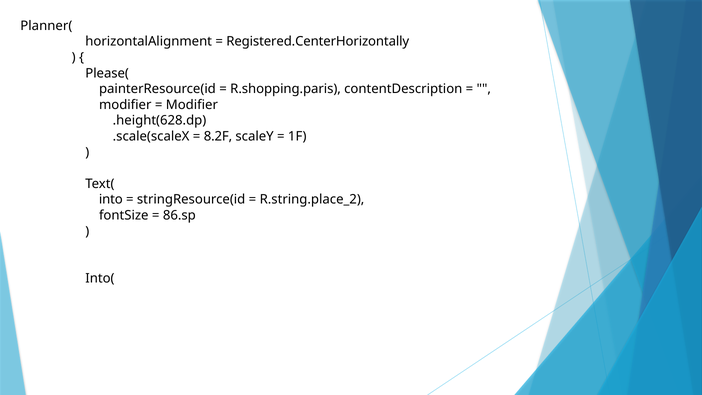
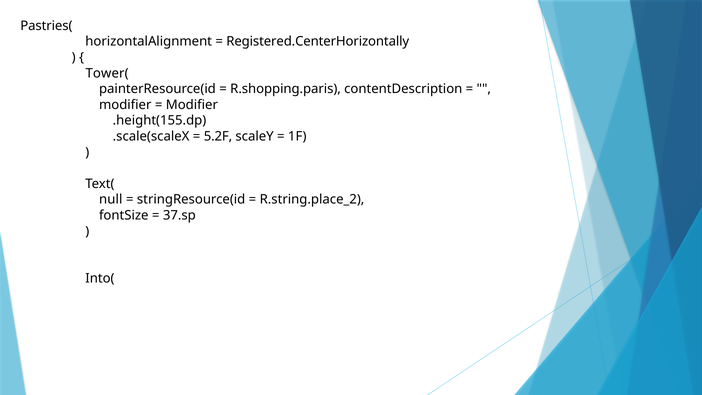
Planner(: Planner( -> Pastries(
Please(: Please( -> Tower(
.height(628.dp: .height(628.dp -> .height(155.dp
8.2F: 8.2F -> 5.2F
into: into -> null
86.sp: 86.sp -> 37.sp
